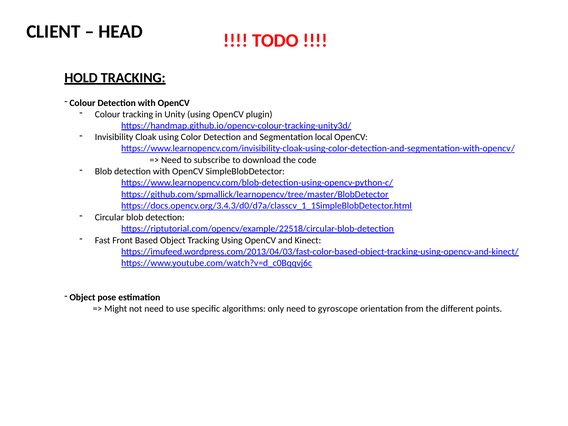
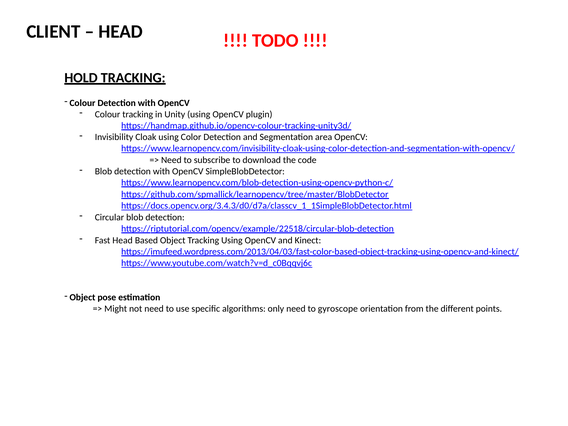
local: local -> area
Fast Front: Front -> Head
